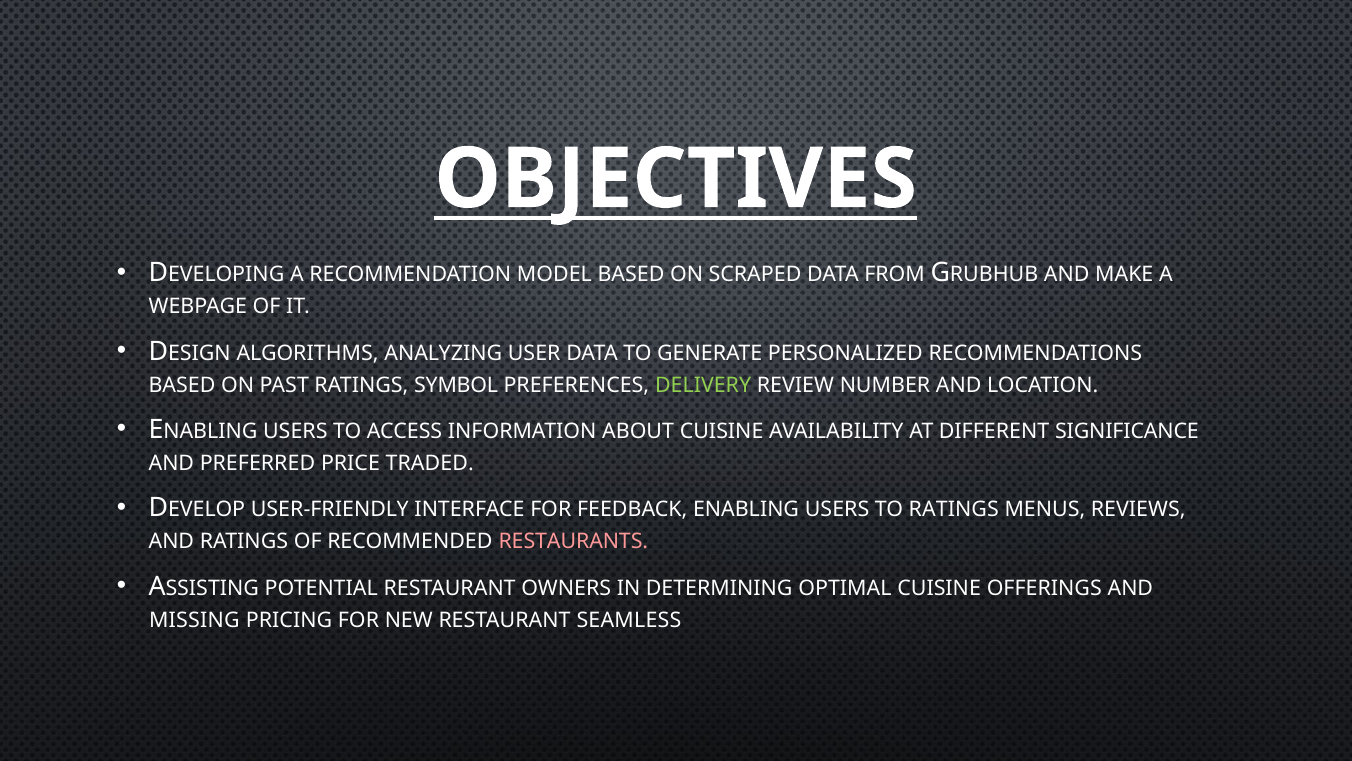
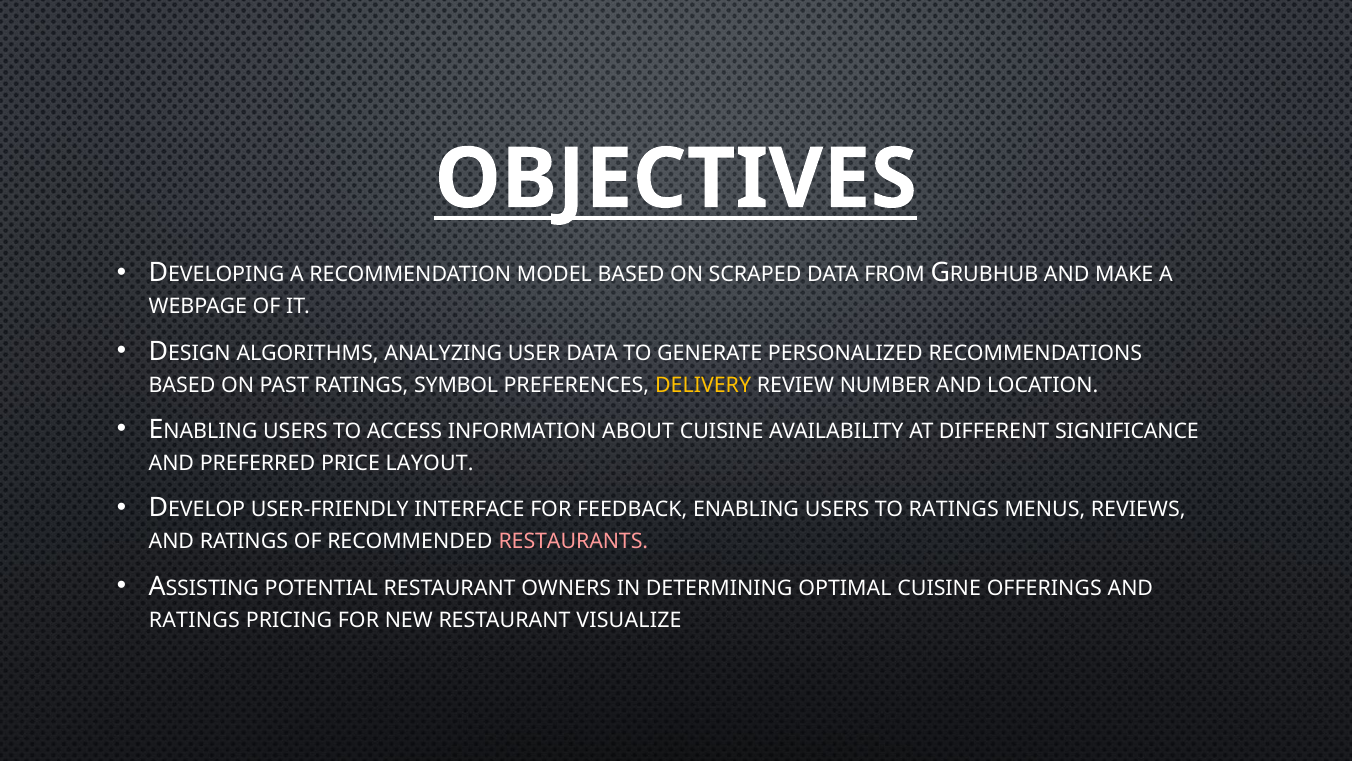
DELIVERY colour: light green -> yellow
TRADED: TRADED -> LAYOUT
MISSING at (194, 620): MISSING -> RATINGS
SEAMLESS: SEAMLESS -> VISUALIZE
